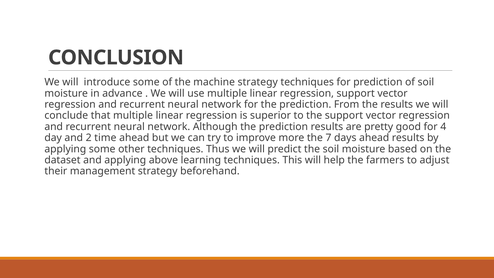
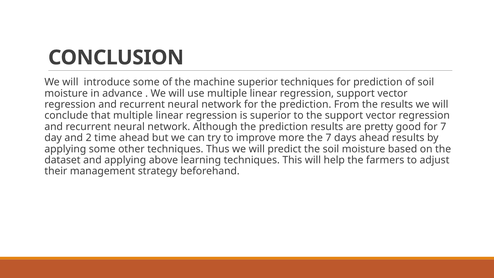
machine strategy: strategy -> superior
for 4: 4 -> 7
